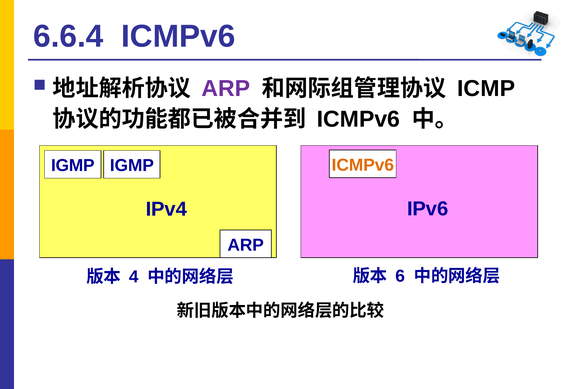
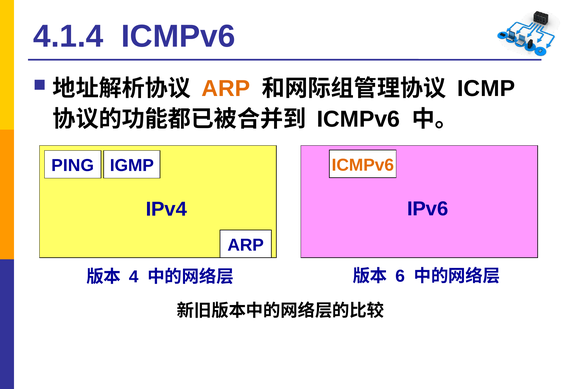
6.6.4: 6.6.4 -> 4.1.4
ARP at (226, 89) colour: purple -> orange
IGMP at (73, 165): IGMP -> PING
